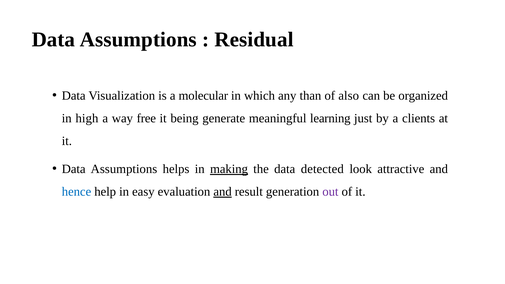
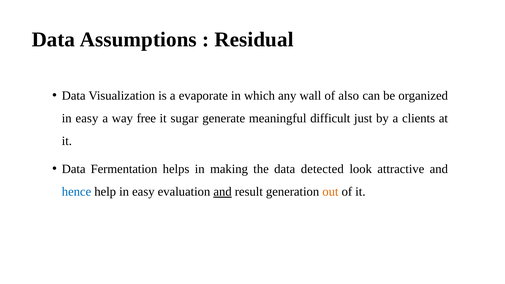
molecular: molecular -> evaporate
than: than -> wall
high at (87, 118): high -> easy
being: being -> sugar
learning: learning -> difficult
Assumptions at (124, 169): Assumptions -> Fermentation
making underline: present -> none
out colour: purple -> orange
